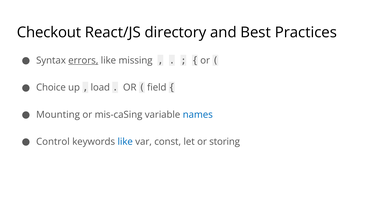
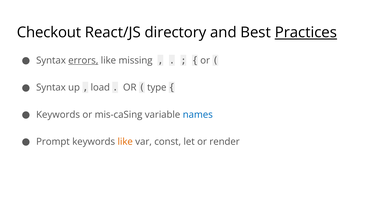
Practices underline: none -> present
Choice at (51, 87): Choice -> Syntax
field: field -> type
Mounting at (58, 115): Mounting -> Keywords
Control: Control -> Prompt
like at (125, 142) colour: blue -> orange
storing: storing -> render
